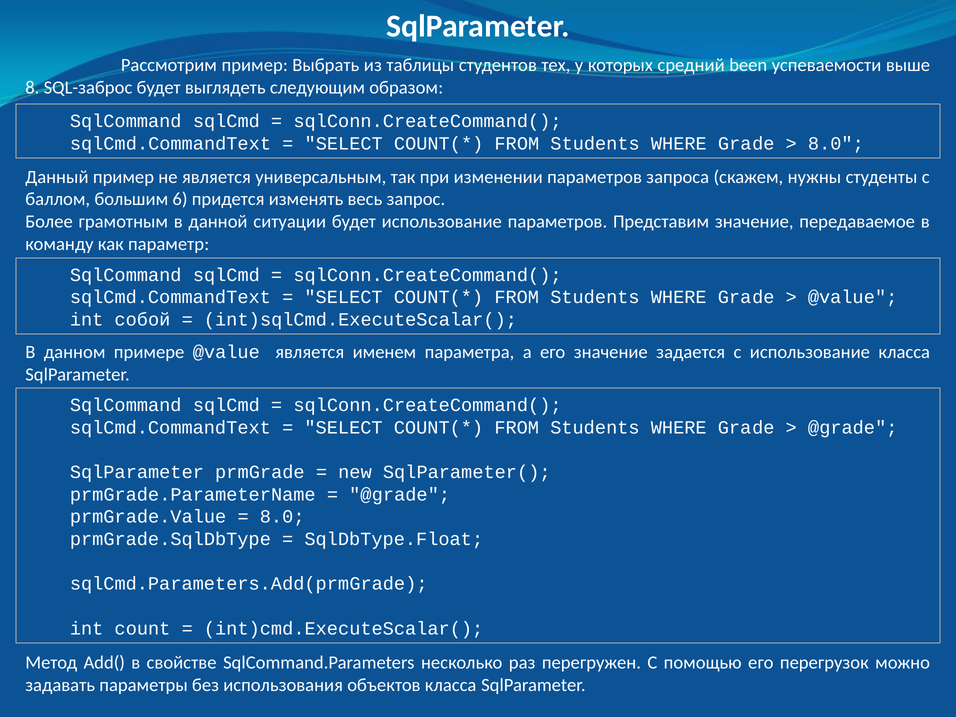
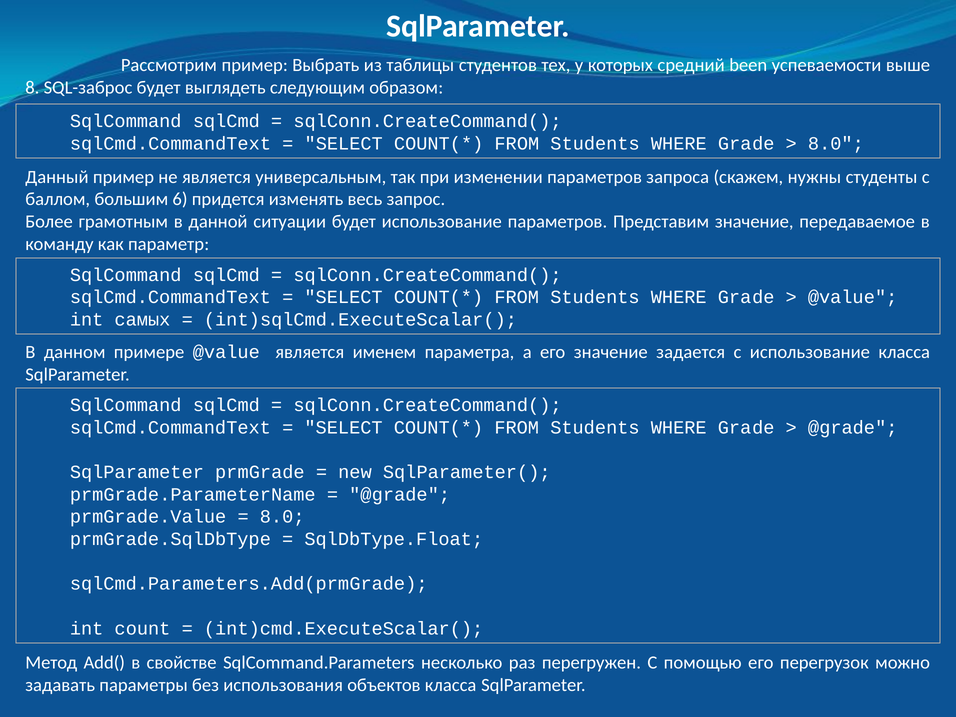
собой: собой -> самых
